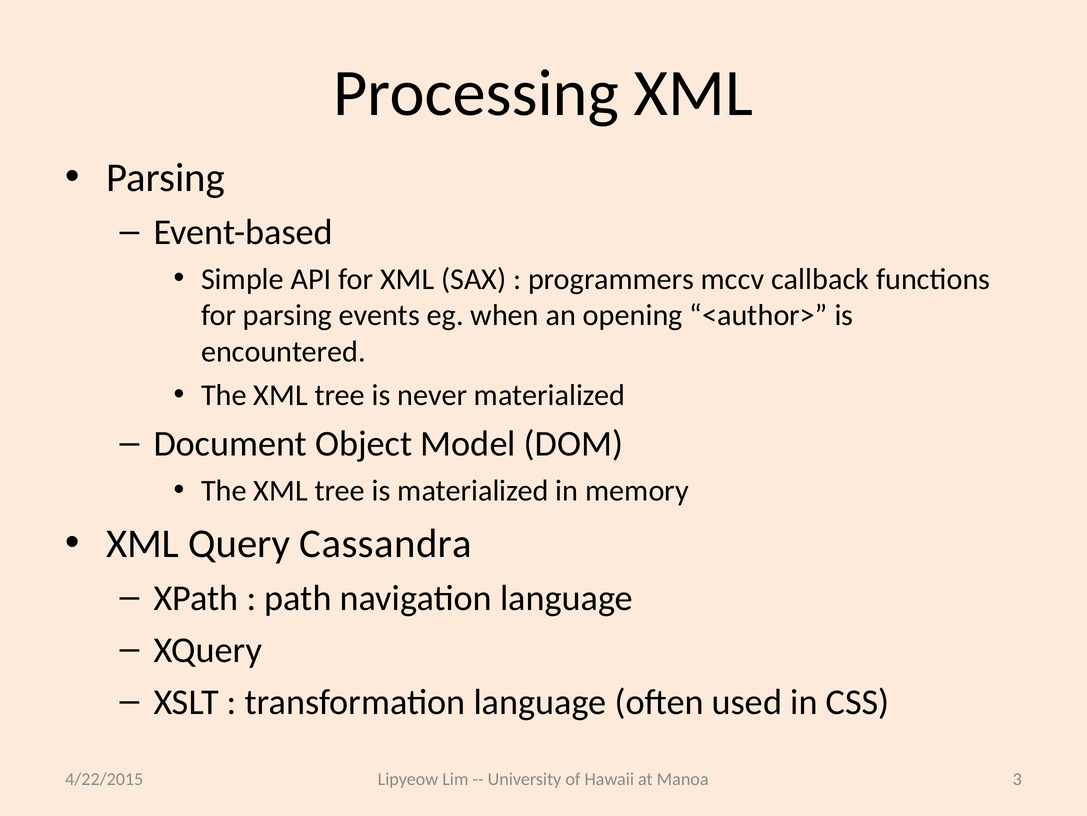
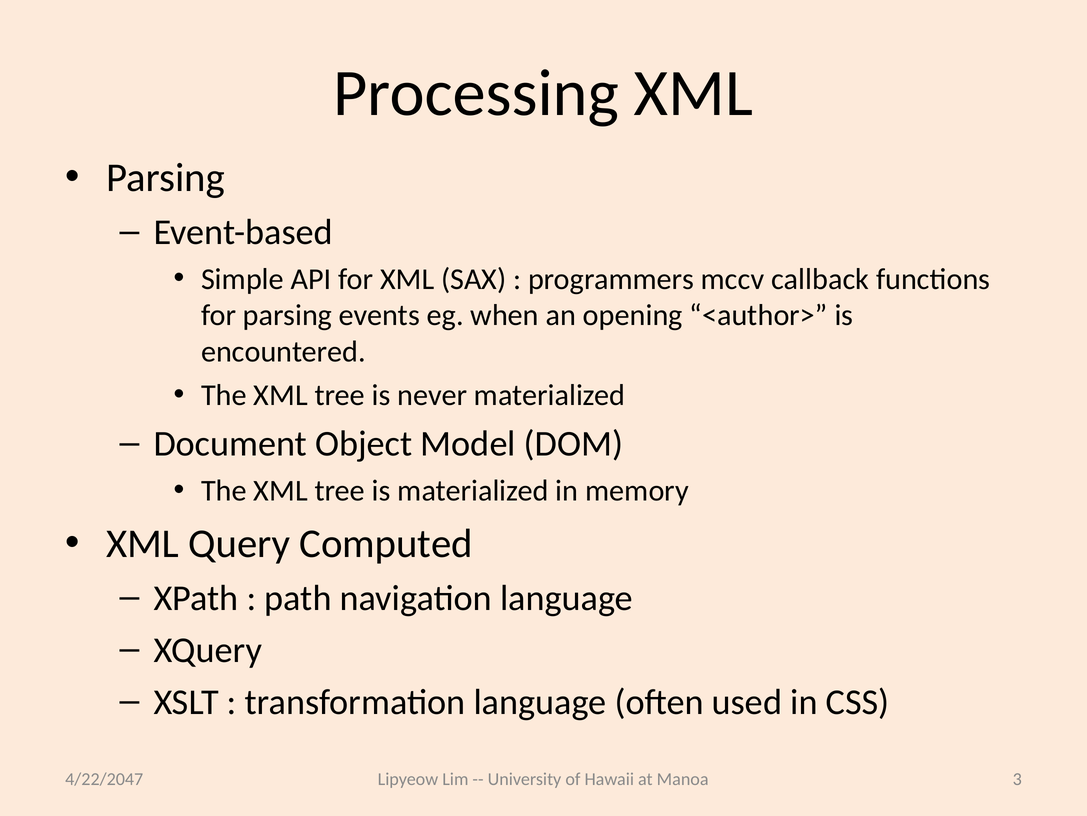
Cassandra: Cassandra -> Computed
4/22/2015: 4/22/2015 -> 4/22/2047
